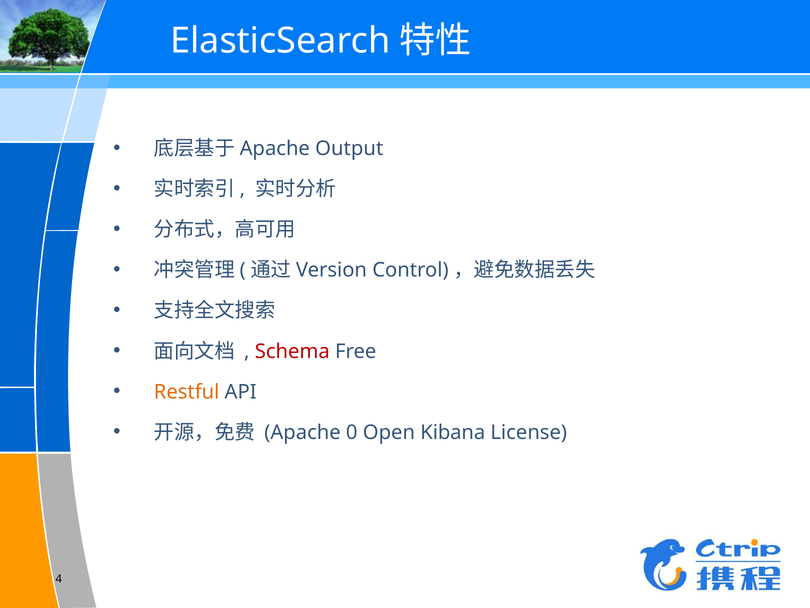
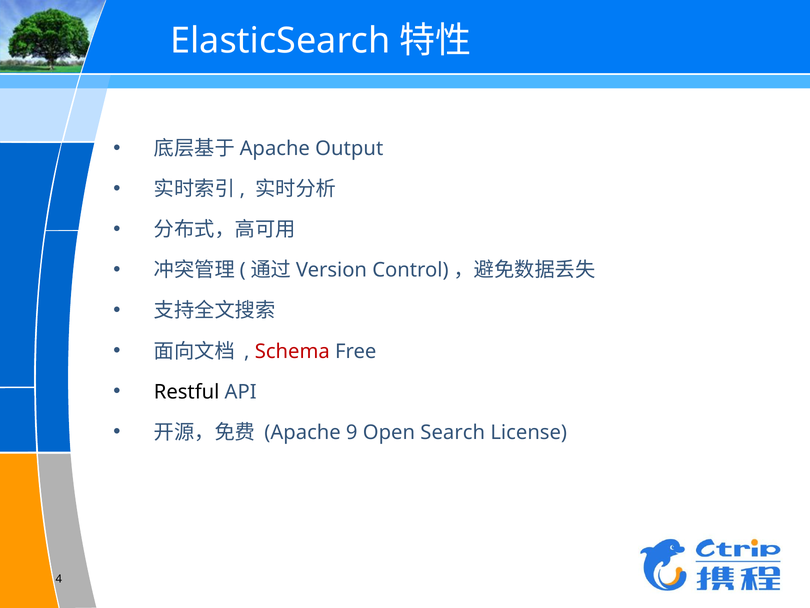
Restful colour: orange -> black
0: 0 -> 9
Kibana: Kibana -> Search
